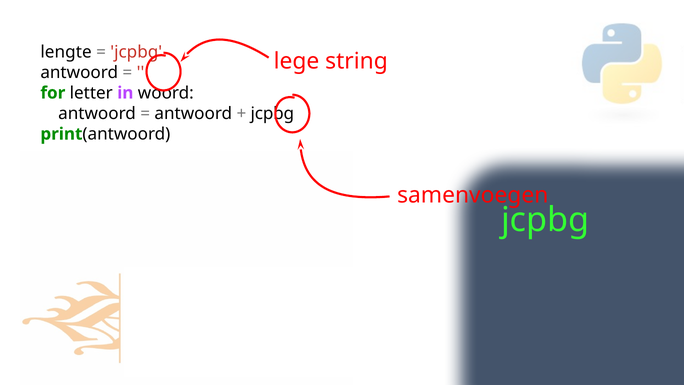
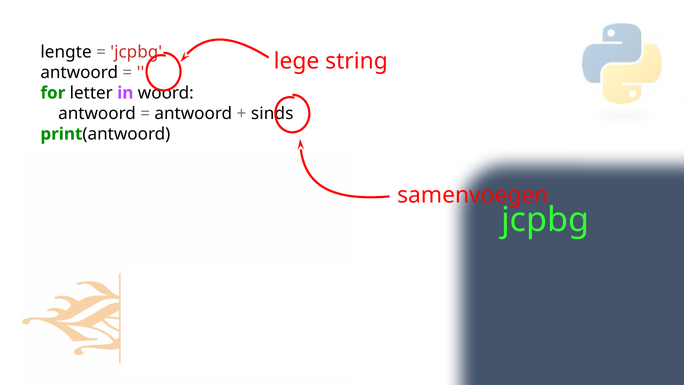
jcpbg at (272, 113): jcpbg -> sinds
